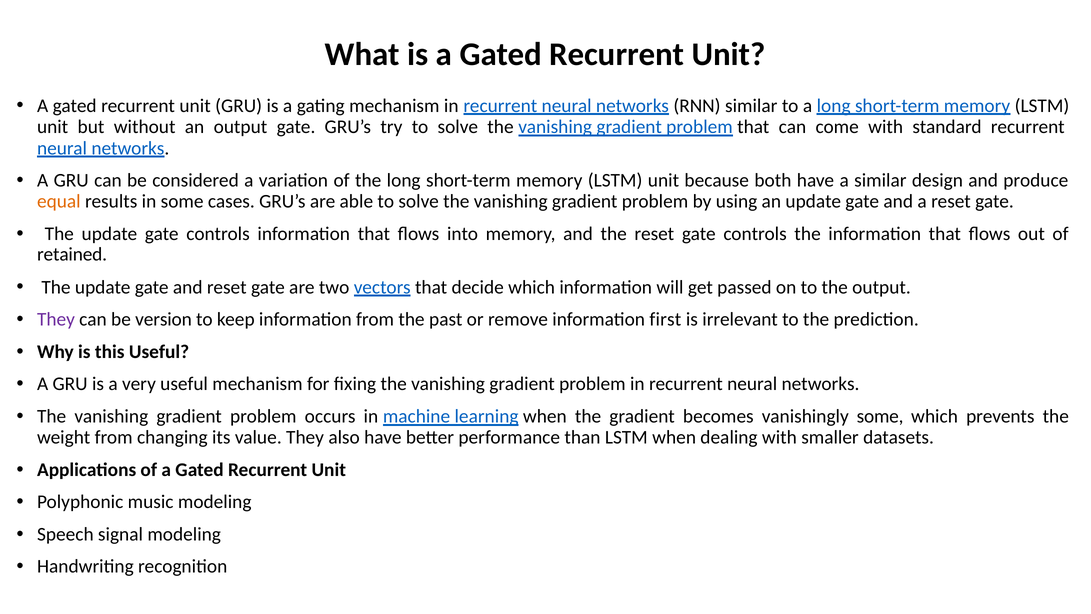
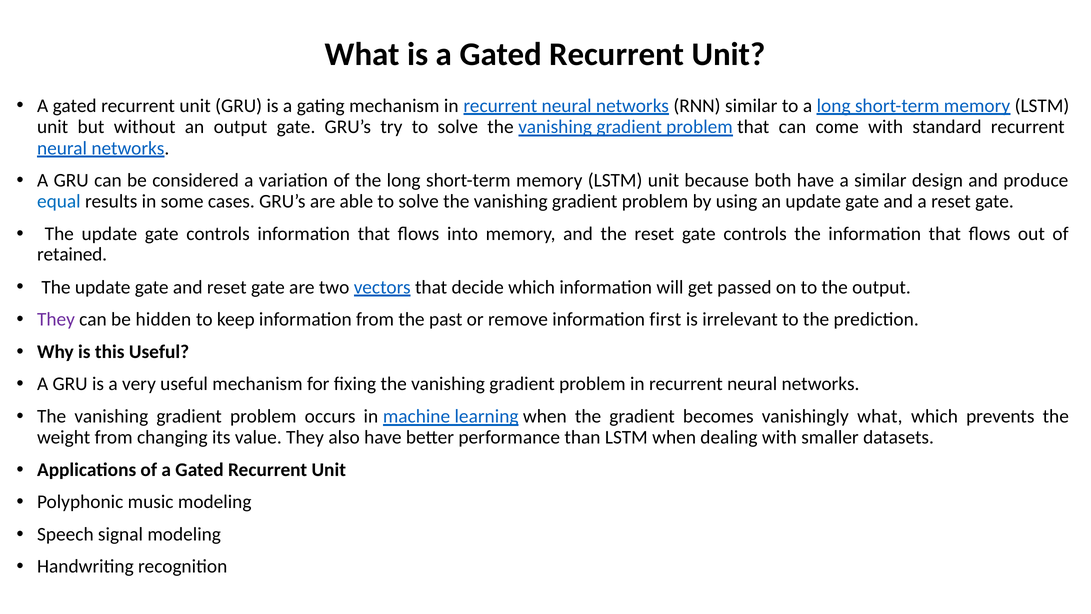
equal colour: orange -> blue
version: version -> hidden
vanishingly some: some -> what
